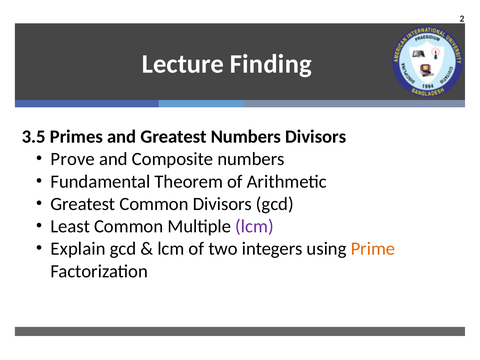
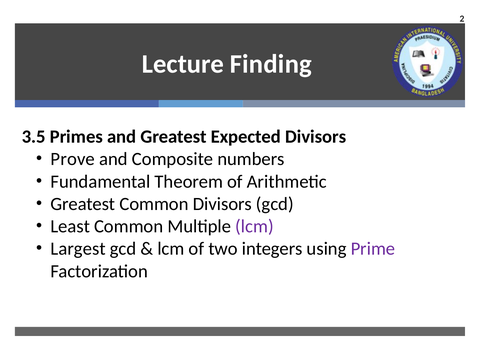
Greatest Numbers: Numbers -> Expected
Explain: Explain -> Largest
Prime colour: orange -> purple
